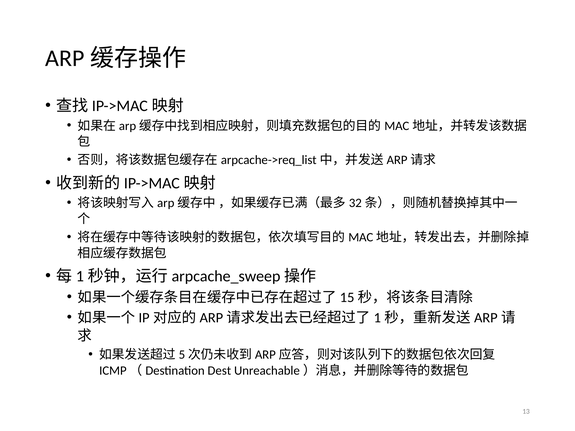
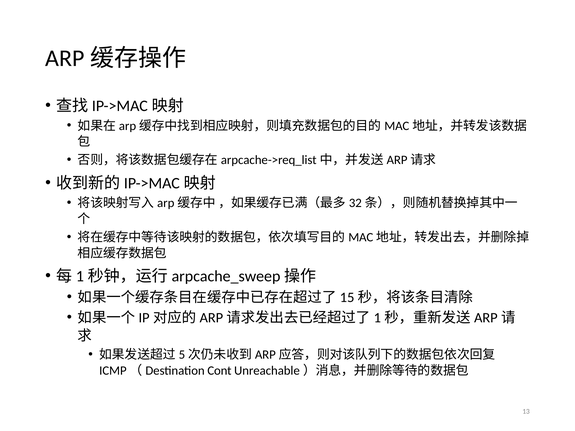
Dest: Dest -> Cont
